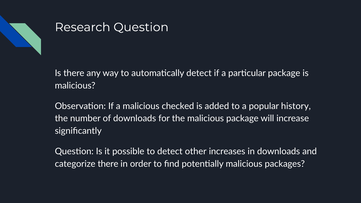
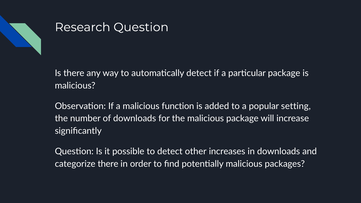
checked: checked -> function
history: history -> setting
